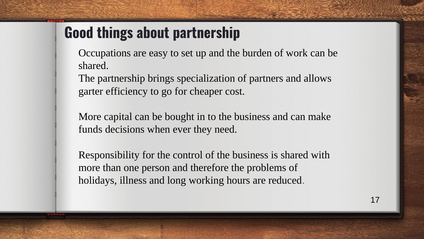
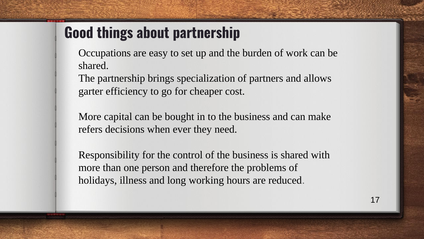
funds: funds -> refers
